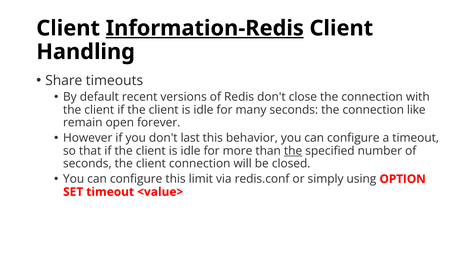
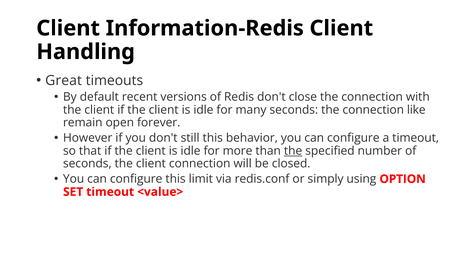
Information-Redis underline: present -> none
Share: Share -> Great
last: last -> still
